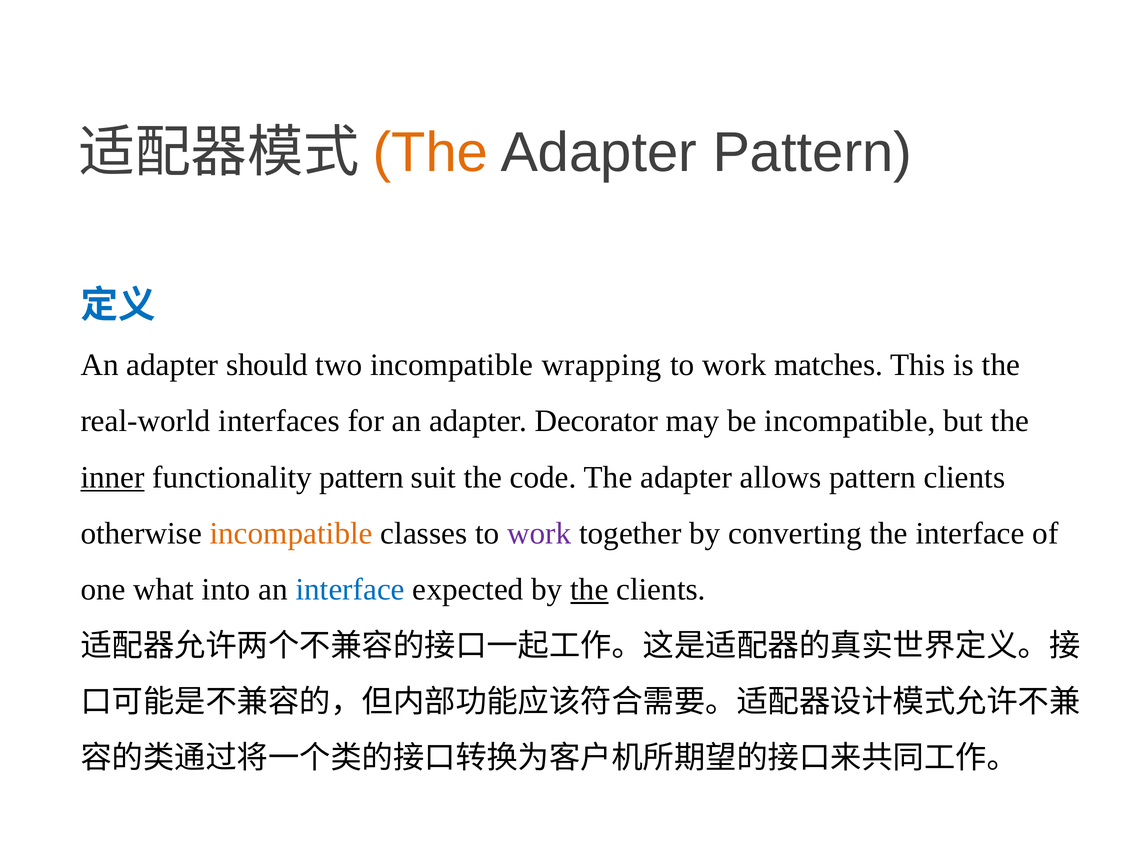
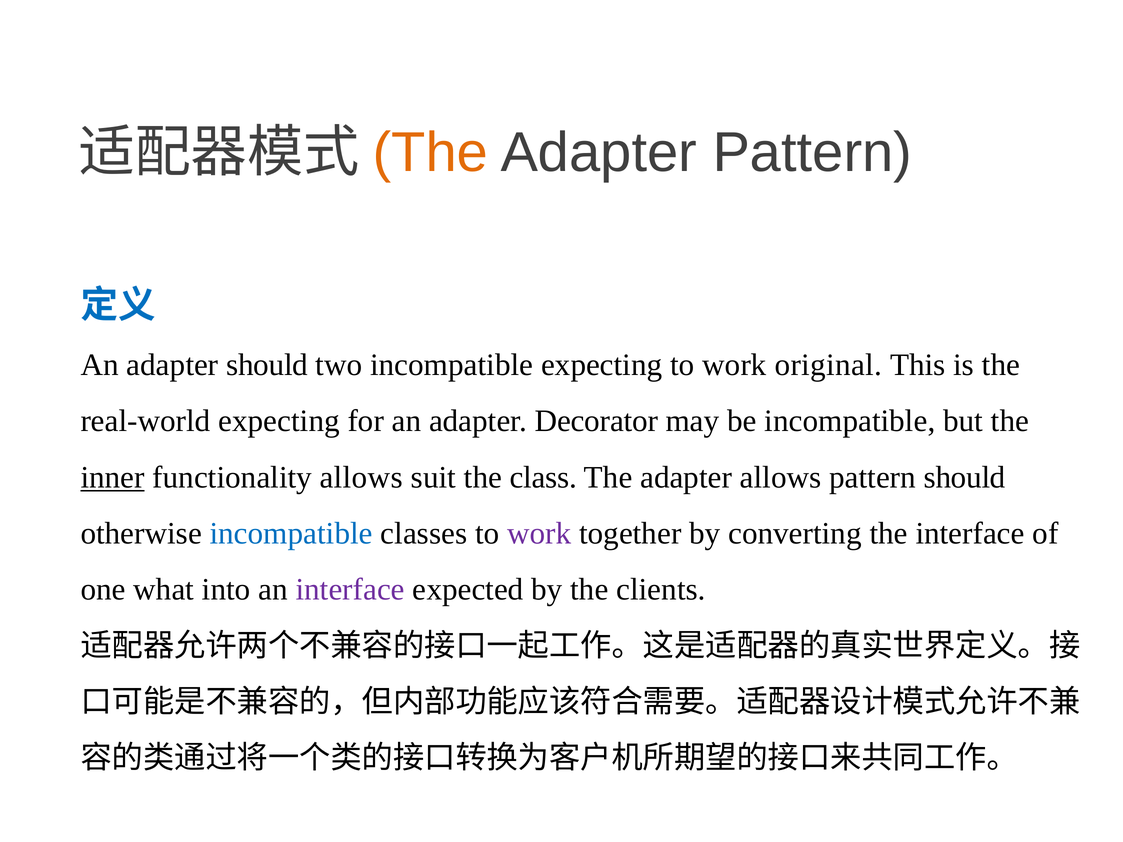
incompatible wrapping: wrapping -> expecting
matches: matches -> original
real-world interfaces: interfaces -> expecting
functionality pattern: pattern -> allows
code: code -> class
pattern clients: clients -> should
incompatible at (291, 534) colour: orange -> blue
interface at (350, 590) colour: blue -> purple
the at (589, 590) underline: present -> none
